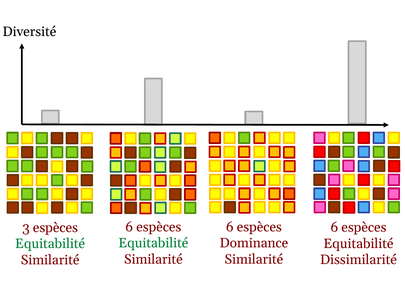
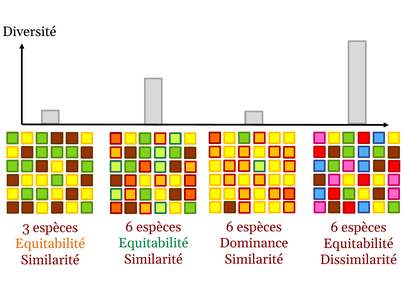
Equitabilité at (50, 244) colour: green -> orange
